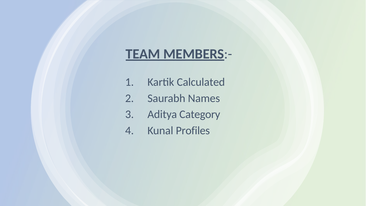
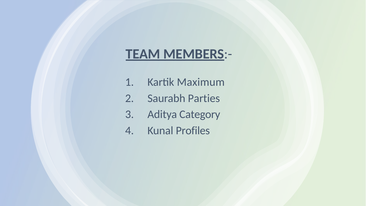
Calculated: Calculated -> Maximum
Names: Names -> Parties
